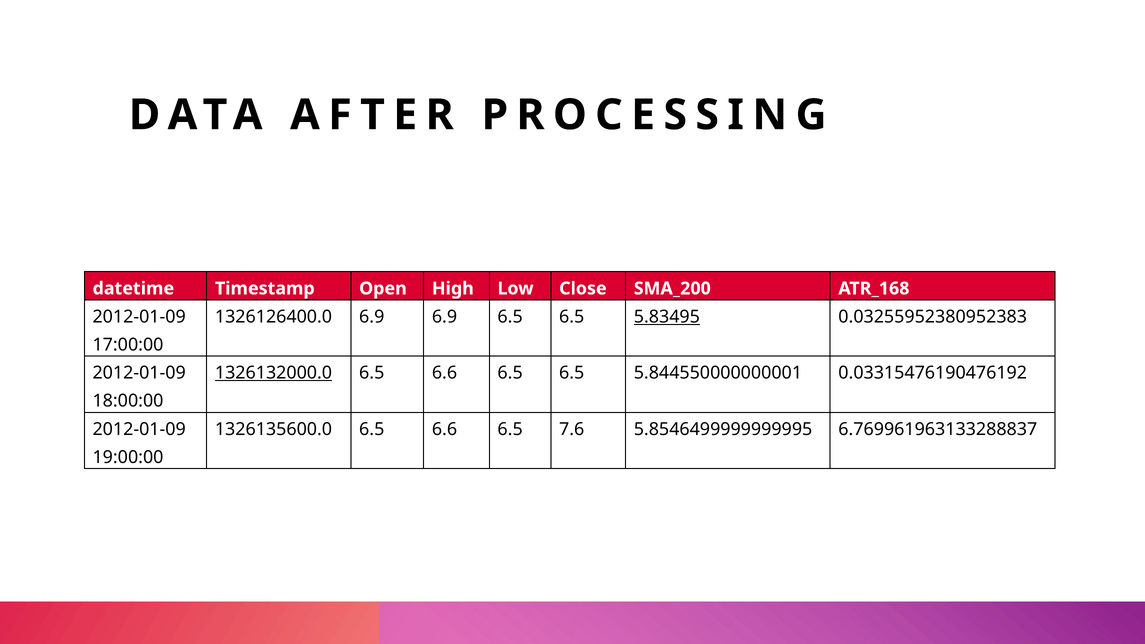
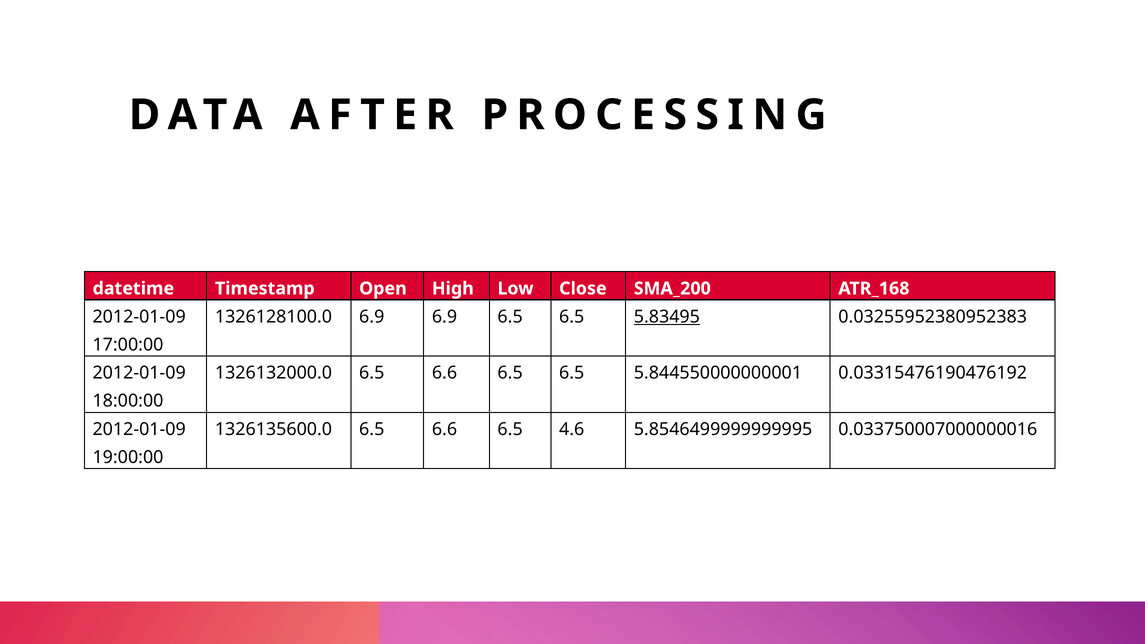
1326126400.0: 1326126400.0 -> 1326128100.0
1326132000.0 underline: present -> none
7.6: 7.6 -> 4.6
6.769961963133288837: 6.769961963133288837 -> 0.033750007000000016
